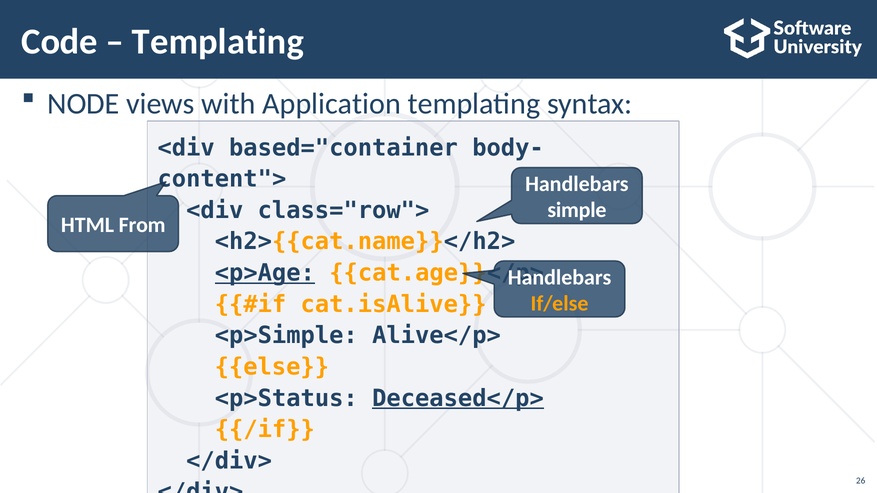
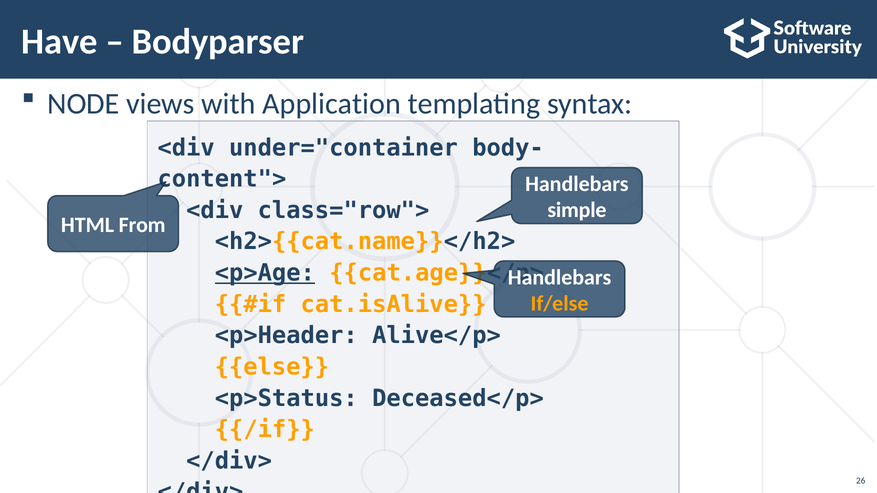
Code: Code -> Have
Templating at (218, 42): Templating -> Bodyparser
based="container: based="container -> under="container
<p>Simple: <p>Simple -> <p>Header
Deceased</p> underline: present -> none
